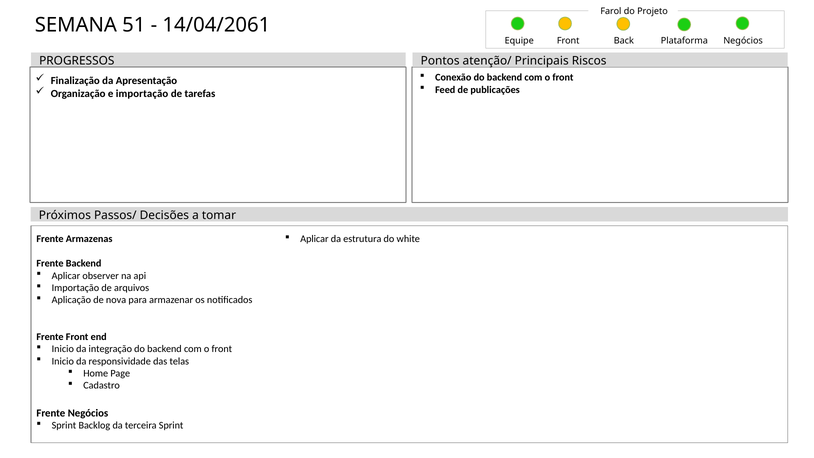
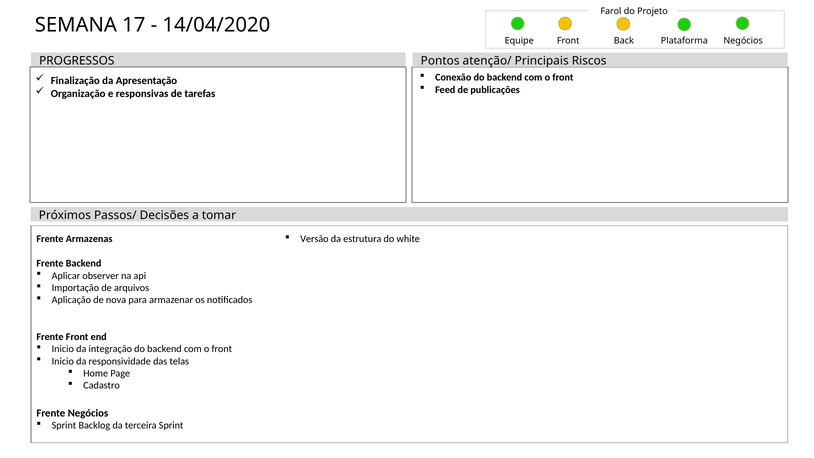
51: 51 -> 17
14/04/2061: 14/04/2061 -> 14/04/2020
e importação: importação -> responsivas
Aplicar at (314, 239): Aplicar -> Versão
